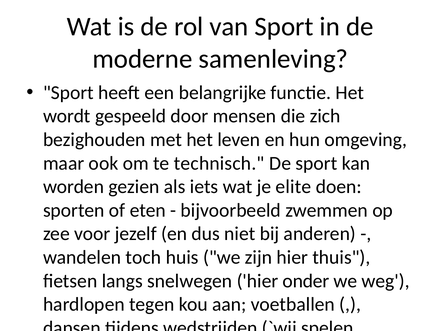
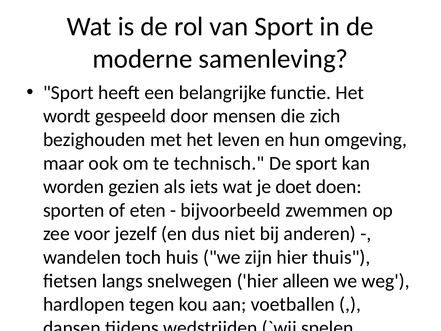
elite: elite -> doet
onder: onder -> alleen
